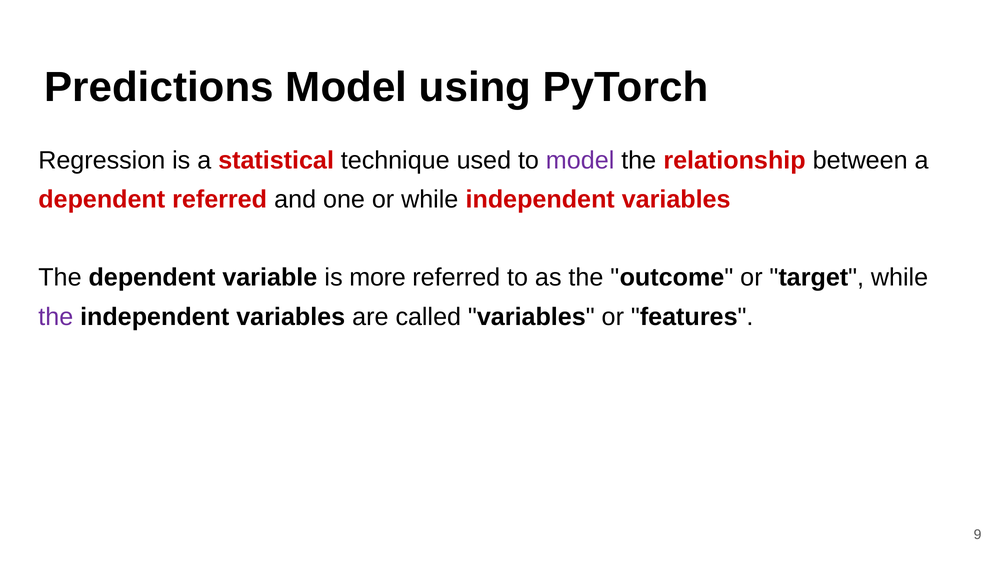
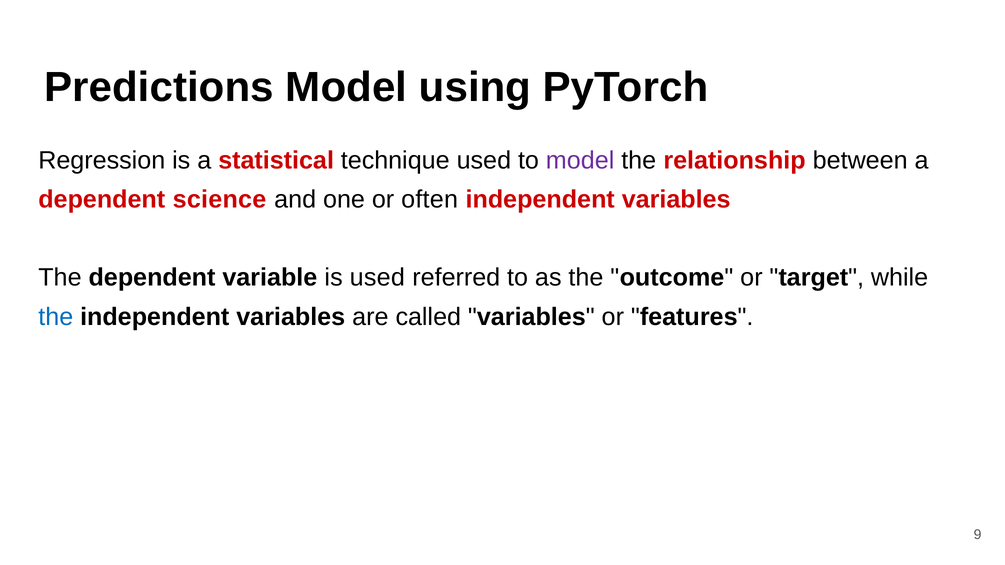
dependent referred: referred -> science
or while: while -> often
is more: more -> used
the at (56, 317) colour: purple -> blue
